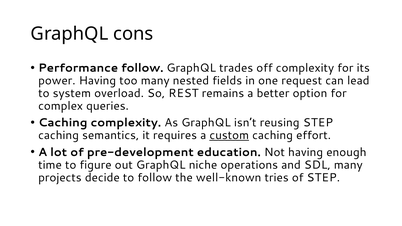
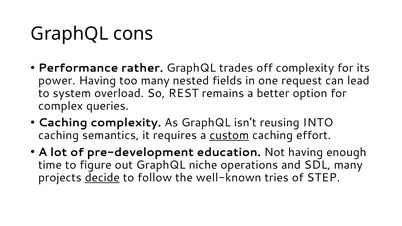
Performance follow: follow -> rather
reusing STEP: STEP -> INTO
decide underline: none -> present
